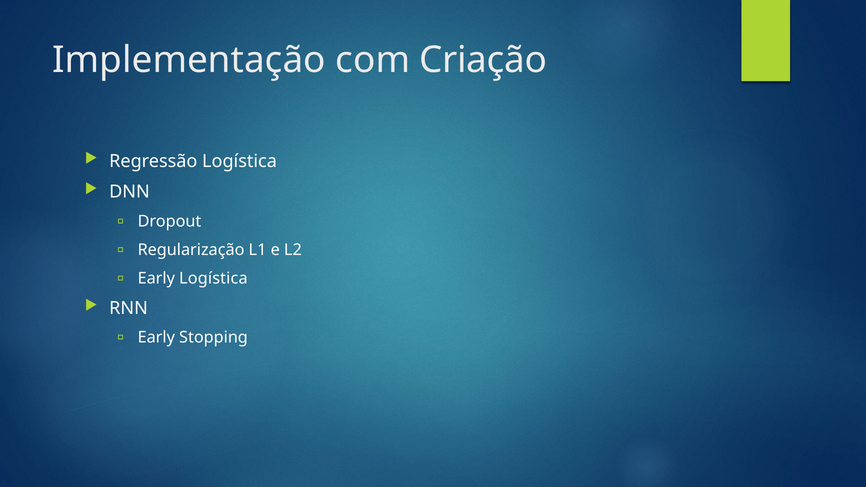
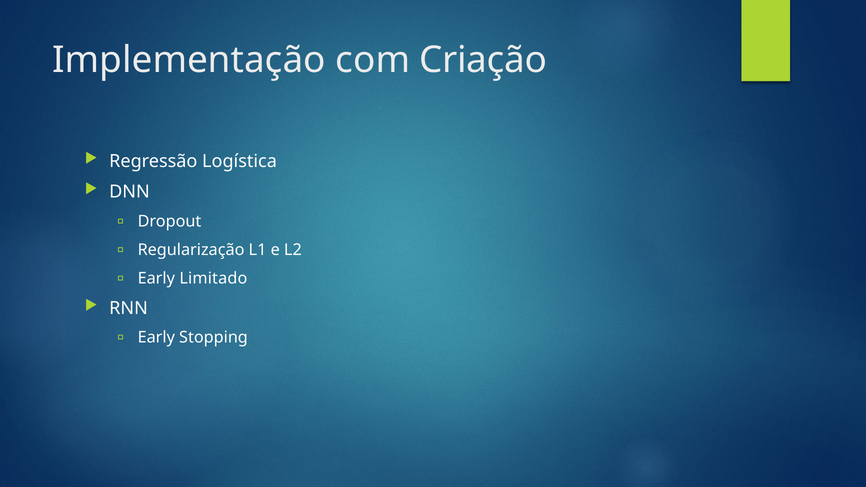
Early Logística: Logística -> Limitado
